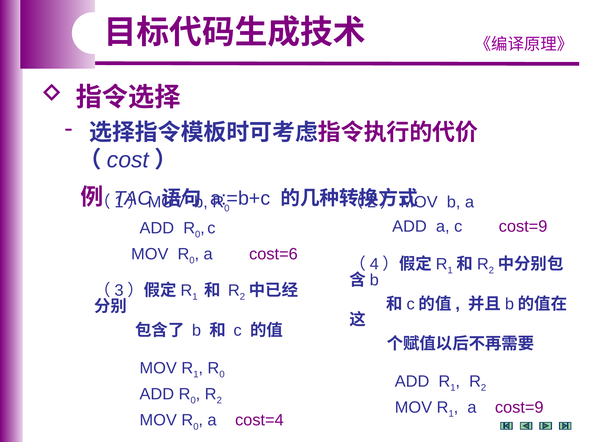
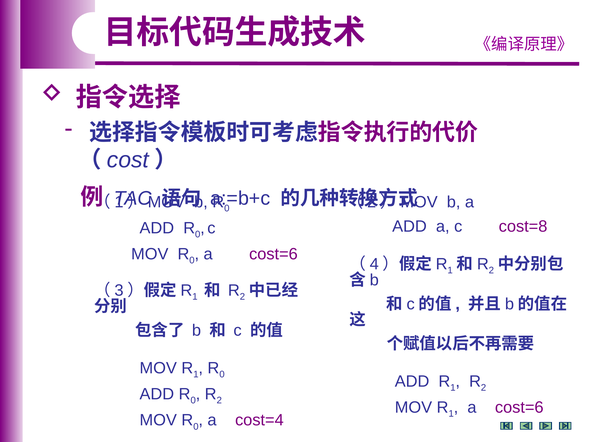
c cost=9: cost=9 -> cost=8
cost=9 at (519, 407): cost=9 -> cost=6
